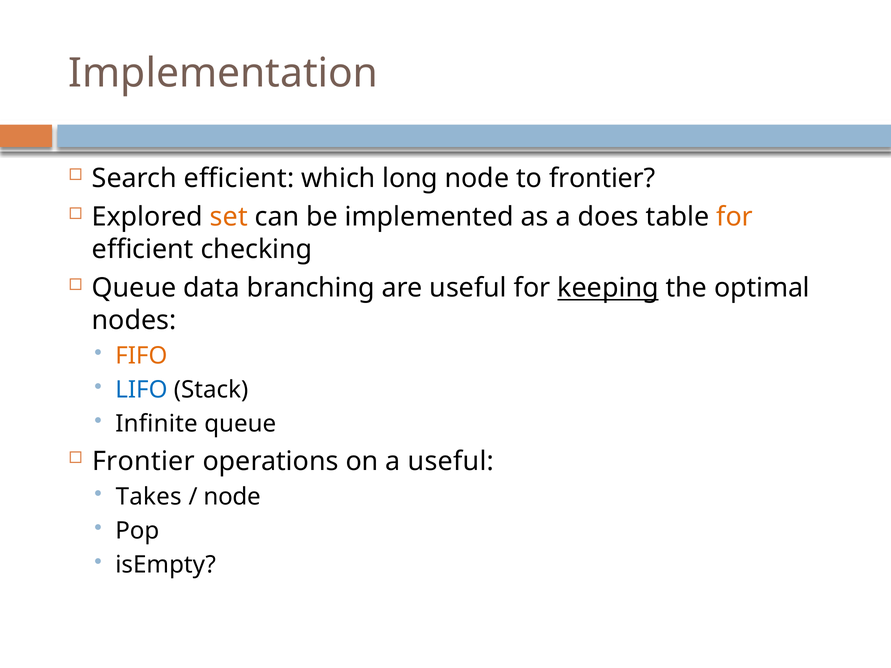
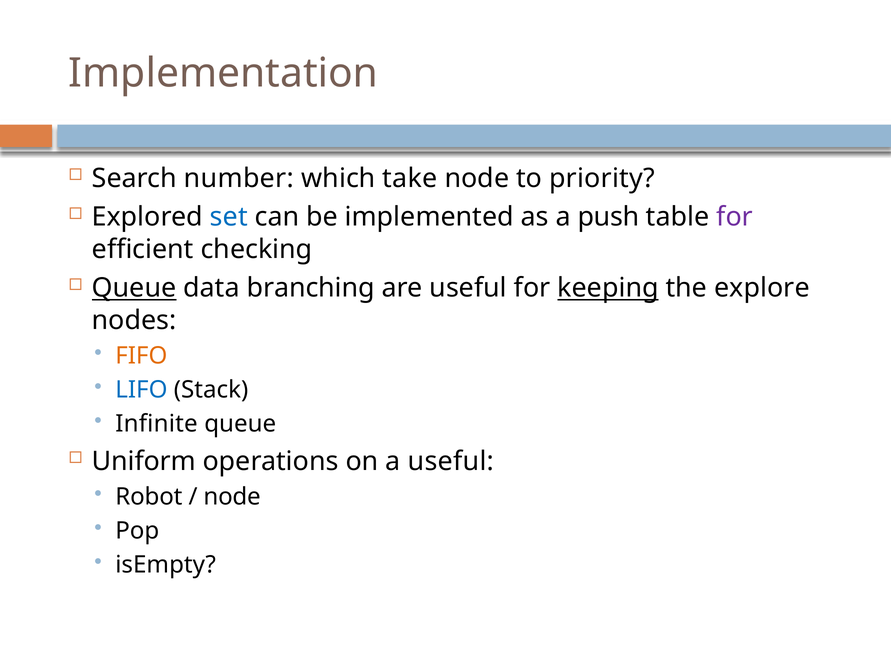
Search efficient: efficient -> number
long: long -> take
to frontier: frontier -> priority
set colour: orange -> blue
does: does -> push
for at (735, 217) colour: orange -> purple
Queue at (134, 288) underline: none -> present
optimal: optimal -> explore
Frontier at (144, 461): Frontier -> Uniform
Takes: Takes -> Robot
